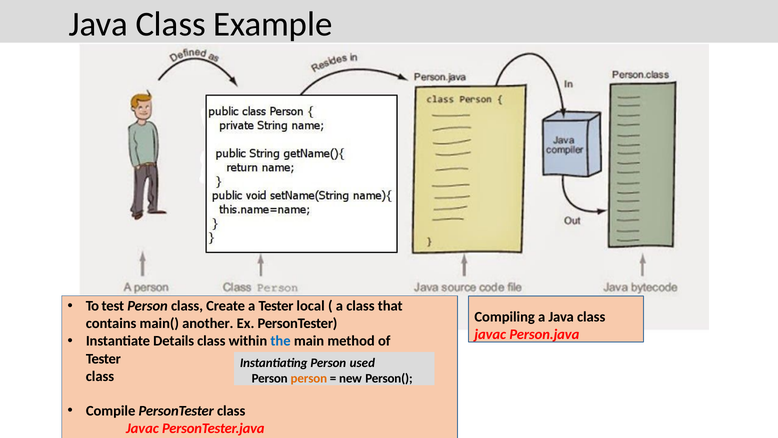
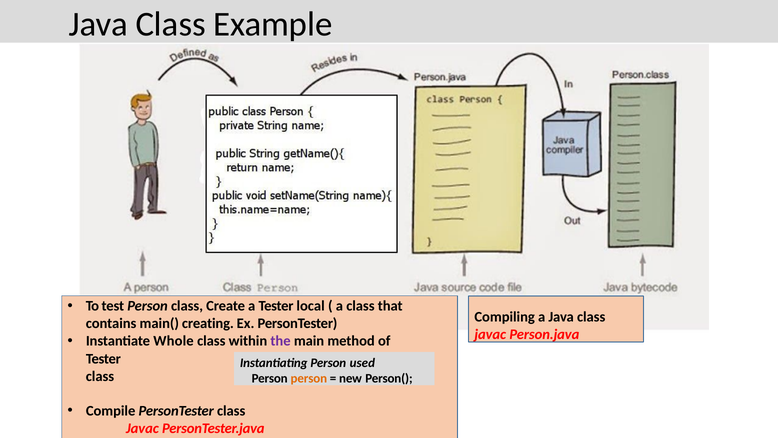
another: another -> creating
Details: Details -> Whole
the colour: blue -> purple
